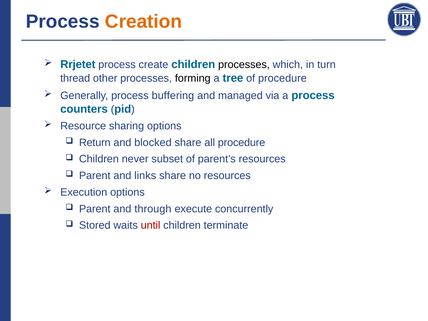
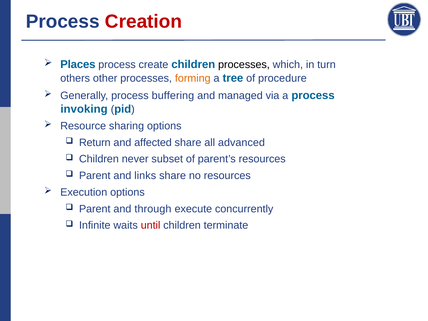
Creation colour: orange -> red
Rrjetet: Rrjetet -> Places
thread: thread -> others
forming colour: black -> orange
counters: counters -> invoking
blocked: blocked -> affected
all procedure: procedure -> advanced
Stored: Stored -> Infinite
